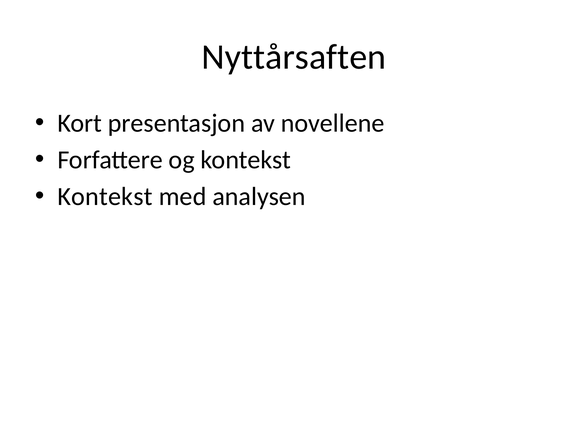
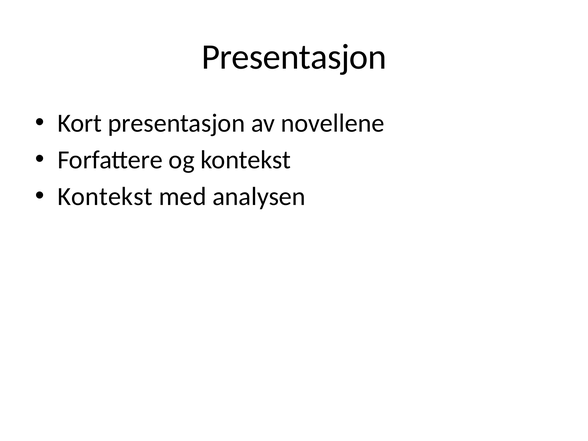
Nyttårsaften at (294, 57): Nyttårsaften -> Presentasjon
